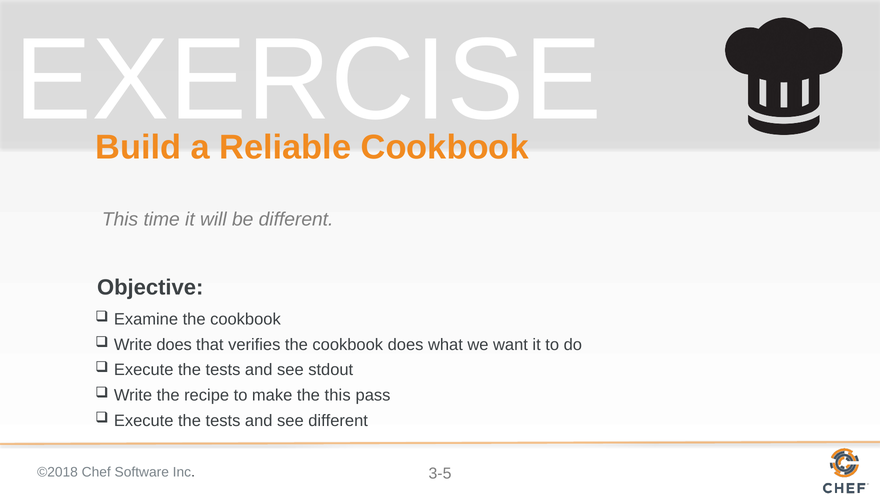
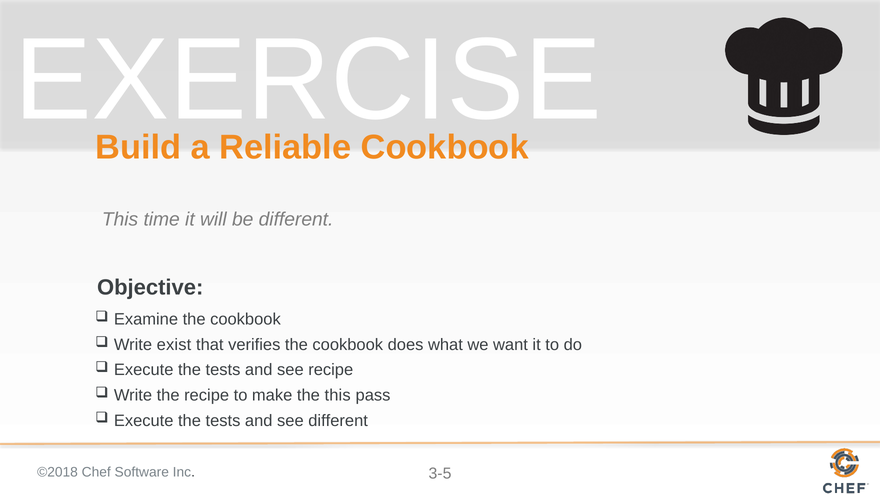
Write does: does -> exist
see stdout: stdout -> recipe
